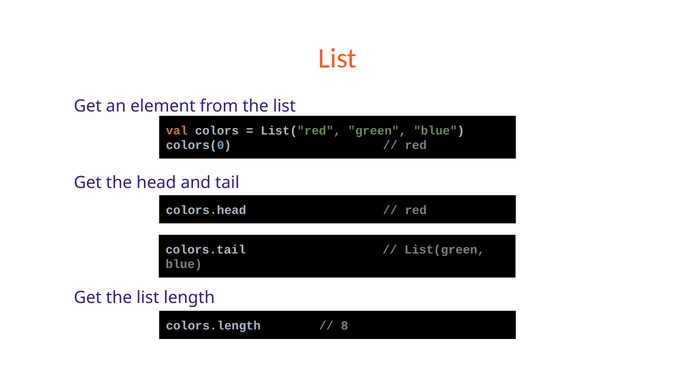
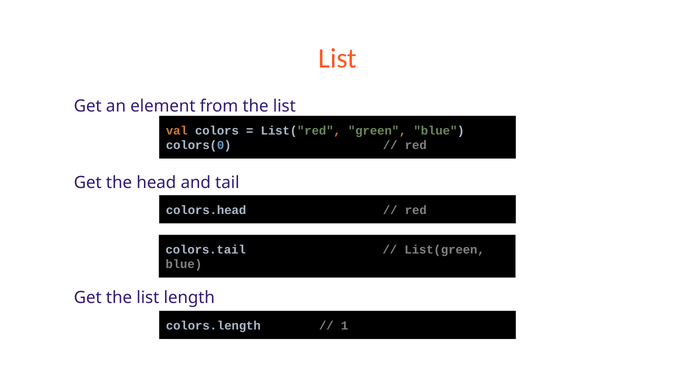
8: 8 -> 1
